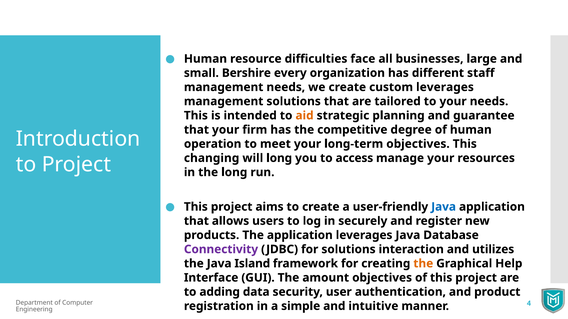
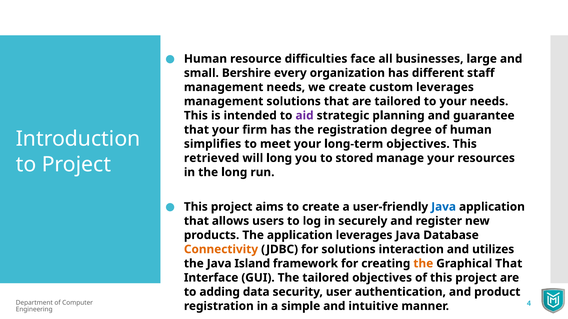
aid colour: orange -> purple
the competitive: competitive -> registration
operation: operation -> simplifies
changing: changing -> retrieved
access: access -> stored
Connectivity colour: purple -> orange
Graphical Help: Help -> That
The amount: amount -> tailored
